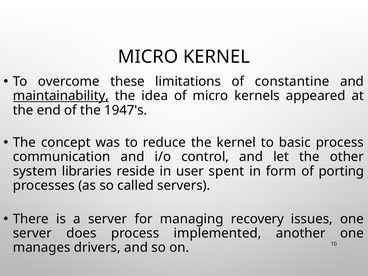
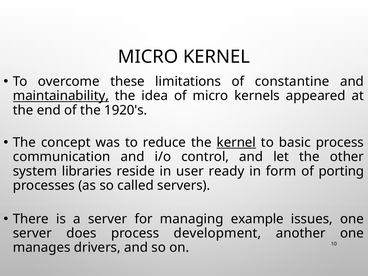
1947's: 1947's -> 1920's
kernel at (236, 142) underline: none -> present
spent: spent -> ready
recovery: recovery -> example
implemented: implemented -> development
